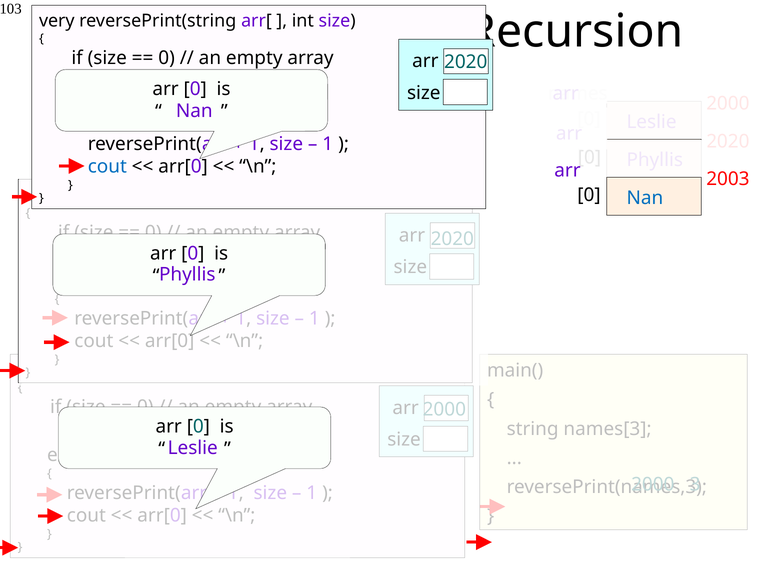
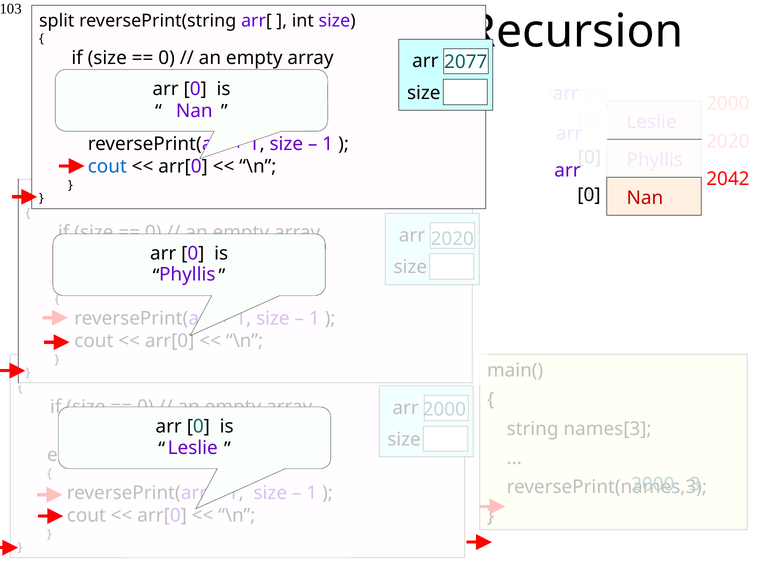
very: very -> split
2020 at (466, 62): 2020 -> 2077
2003: 2003 -> 2042
Nan at (645, 198) colour: blue -> red
